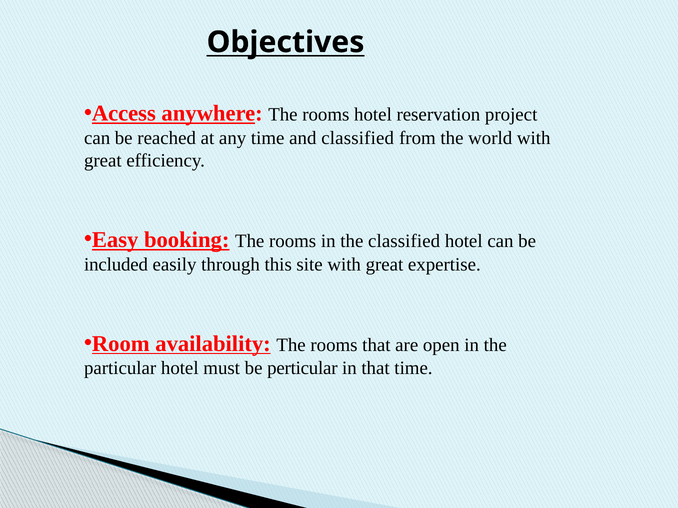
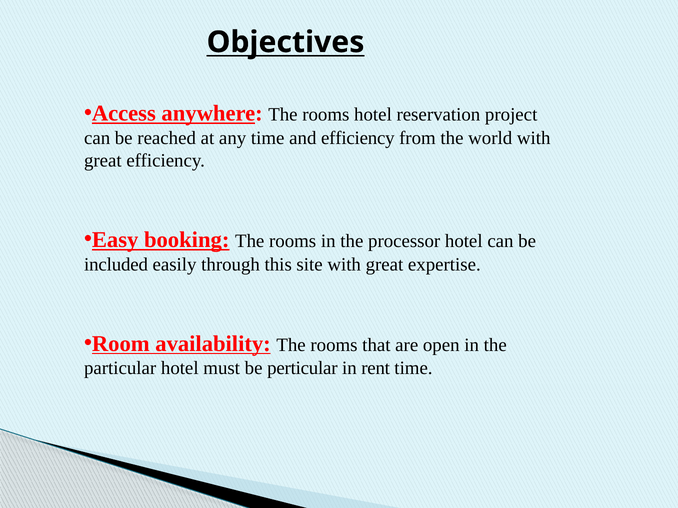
and classified: classified -> efficiency
the classified: classified -> processor
in that: that -> rent
